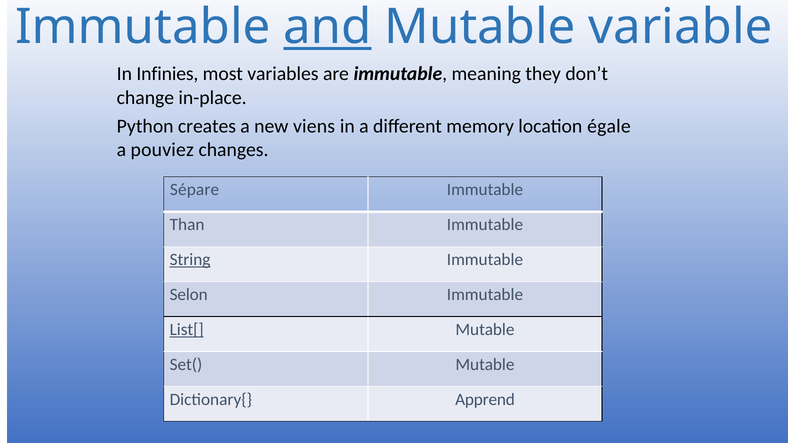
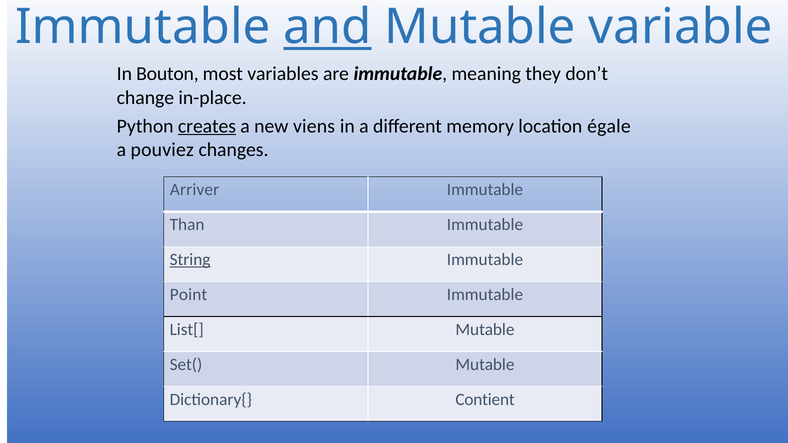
Infinies: Infinies -> Bouton
creates underline: none -> present
Sépare: Sépare -> Arriver
Selon: Selon -> Point
List[ underline: present -> none
Apprend: Apprend -> Contient
